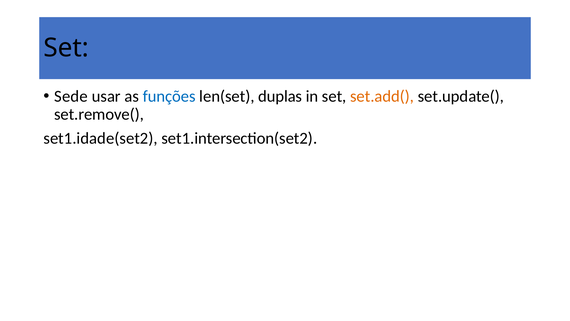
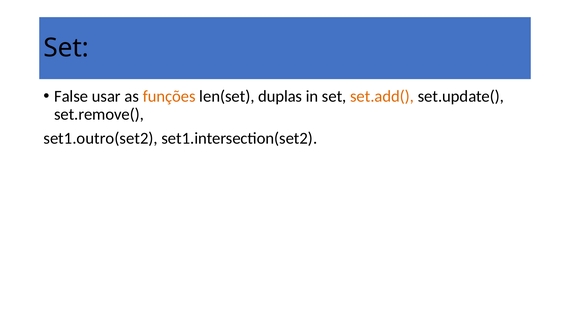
Sede: Sede -> False
funções colour: blue -> orange
set1.idade(set2: set1.idade(set2 -> set1.outro(set2
